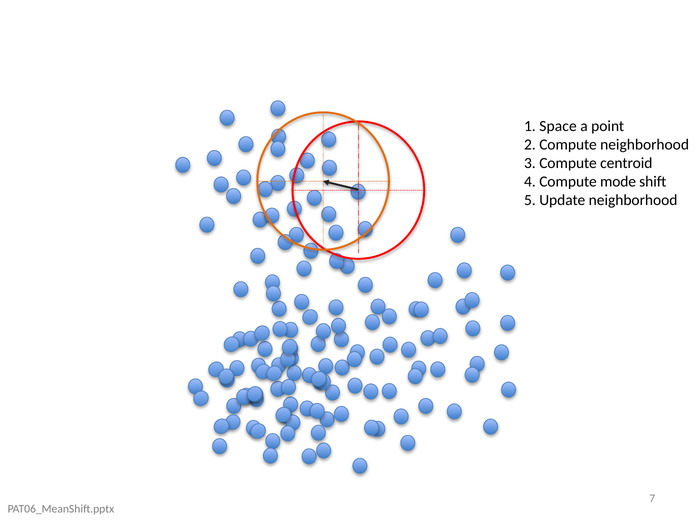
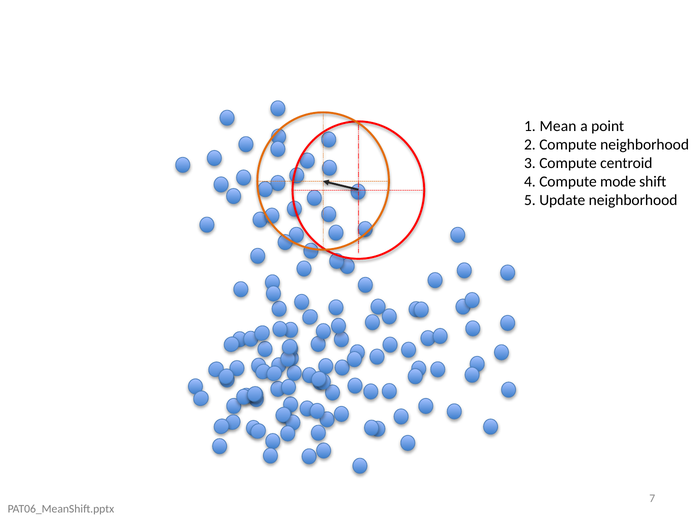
Space: Space -> Mean
